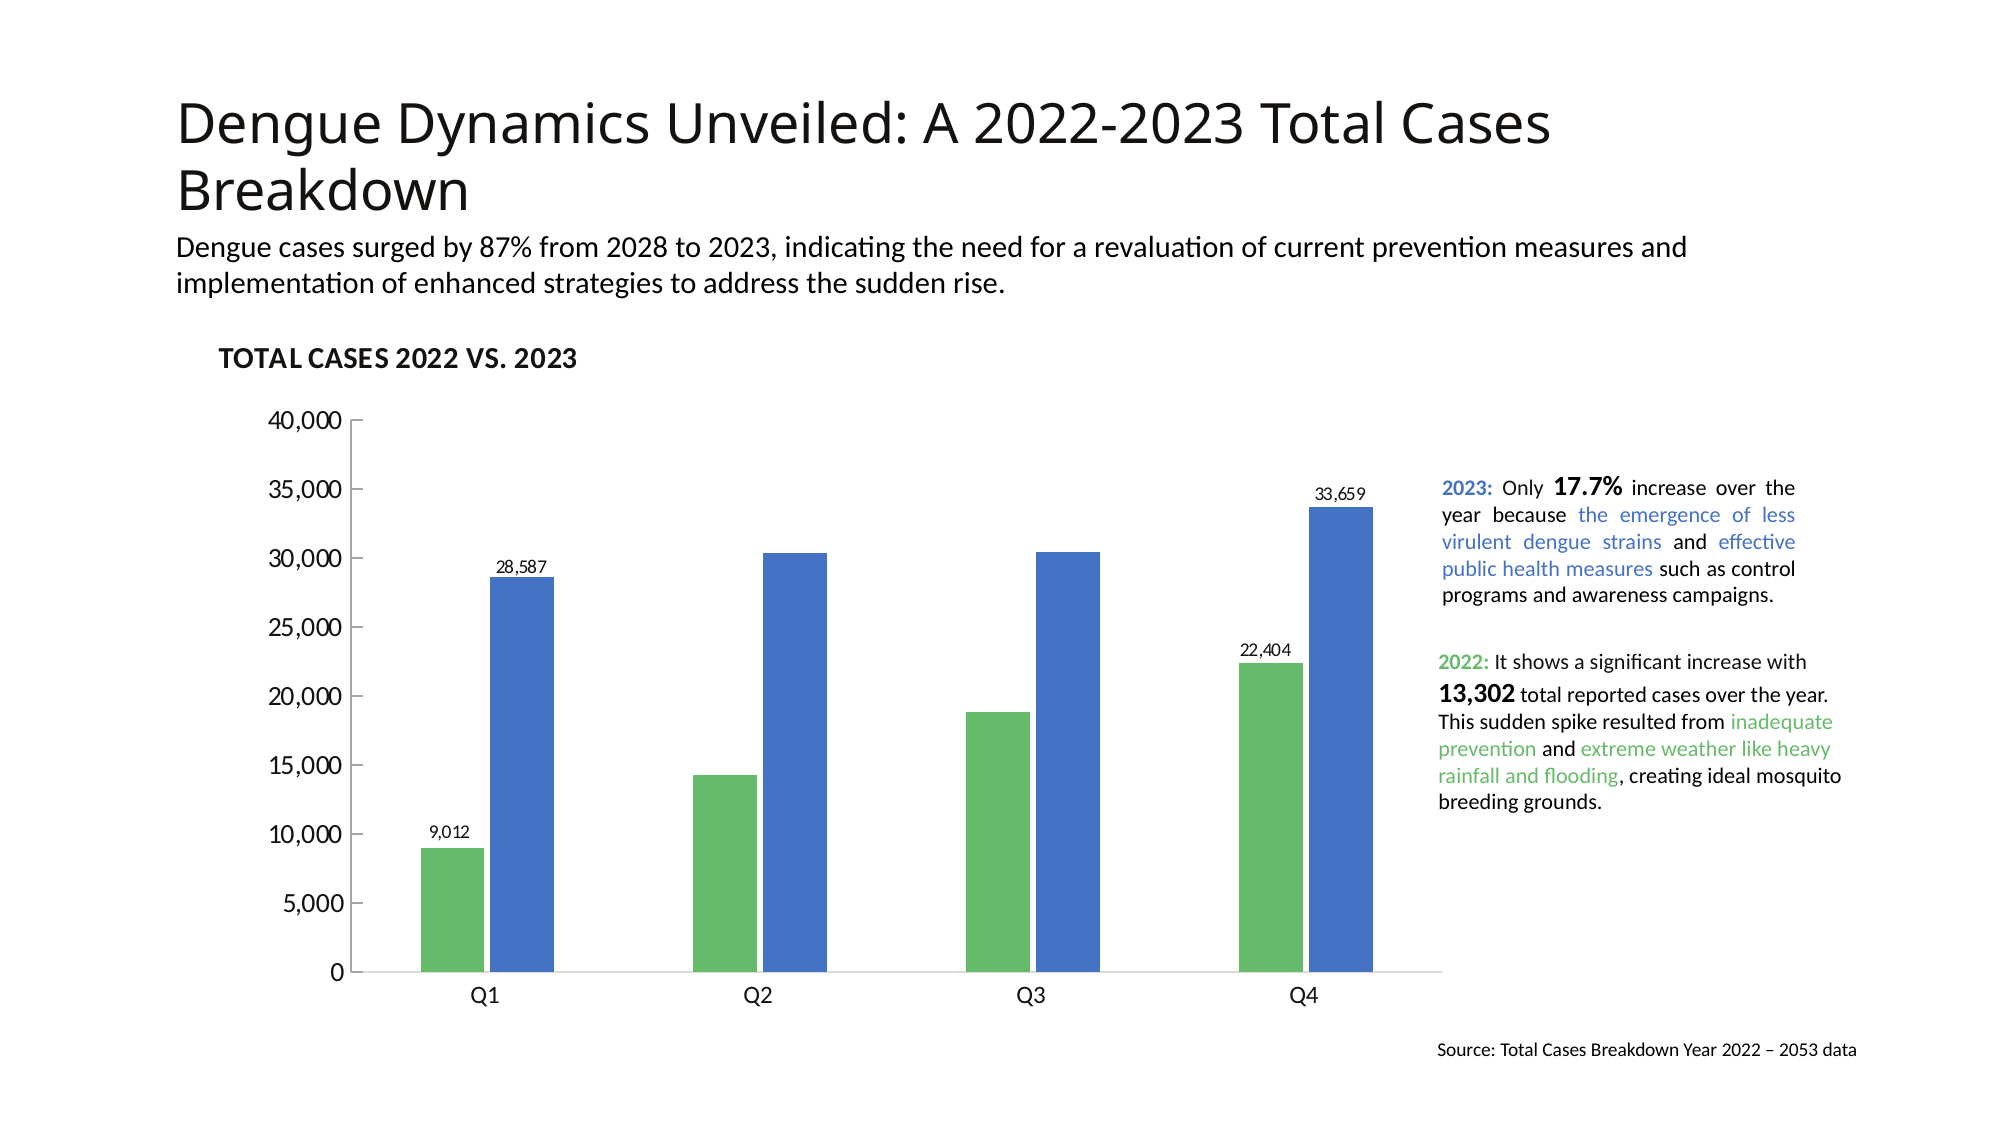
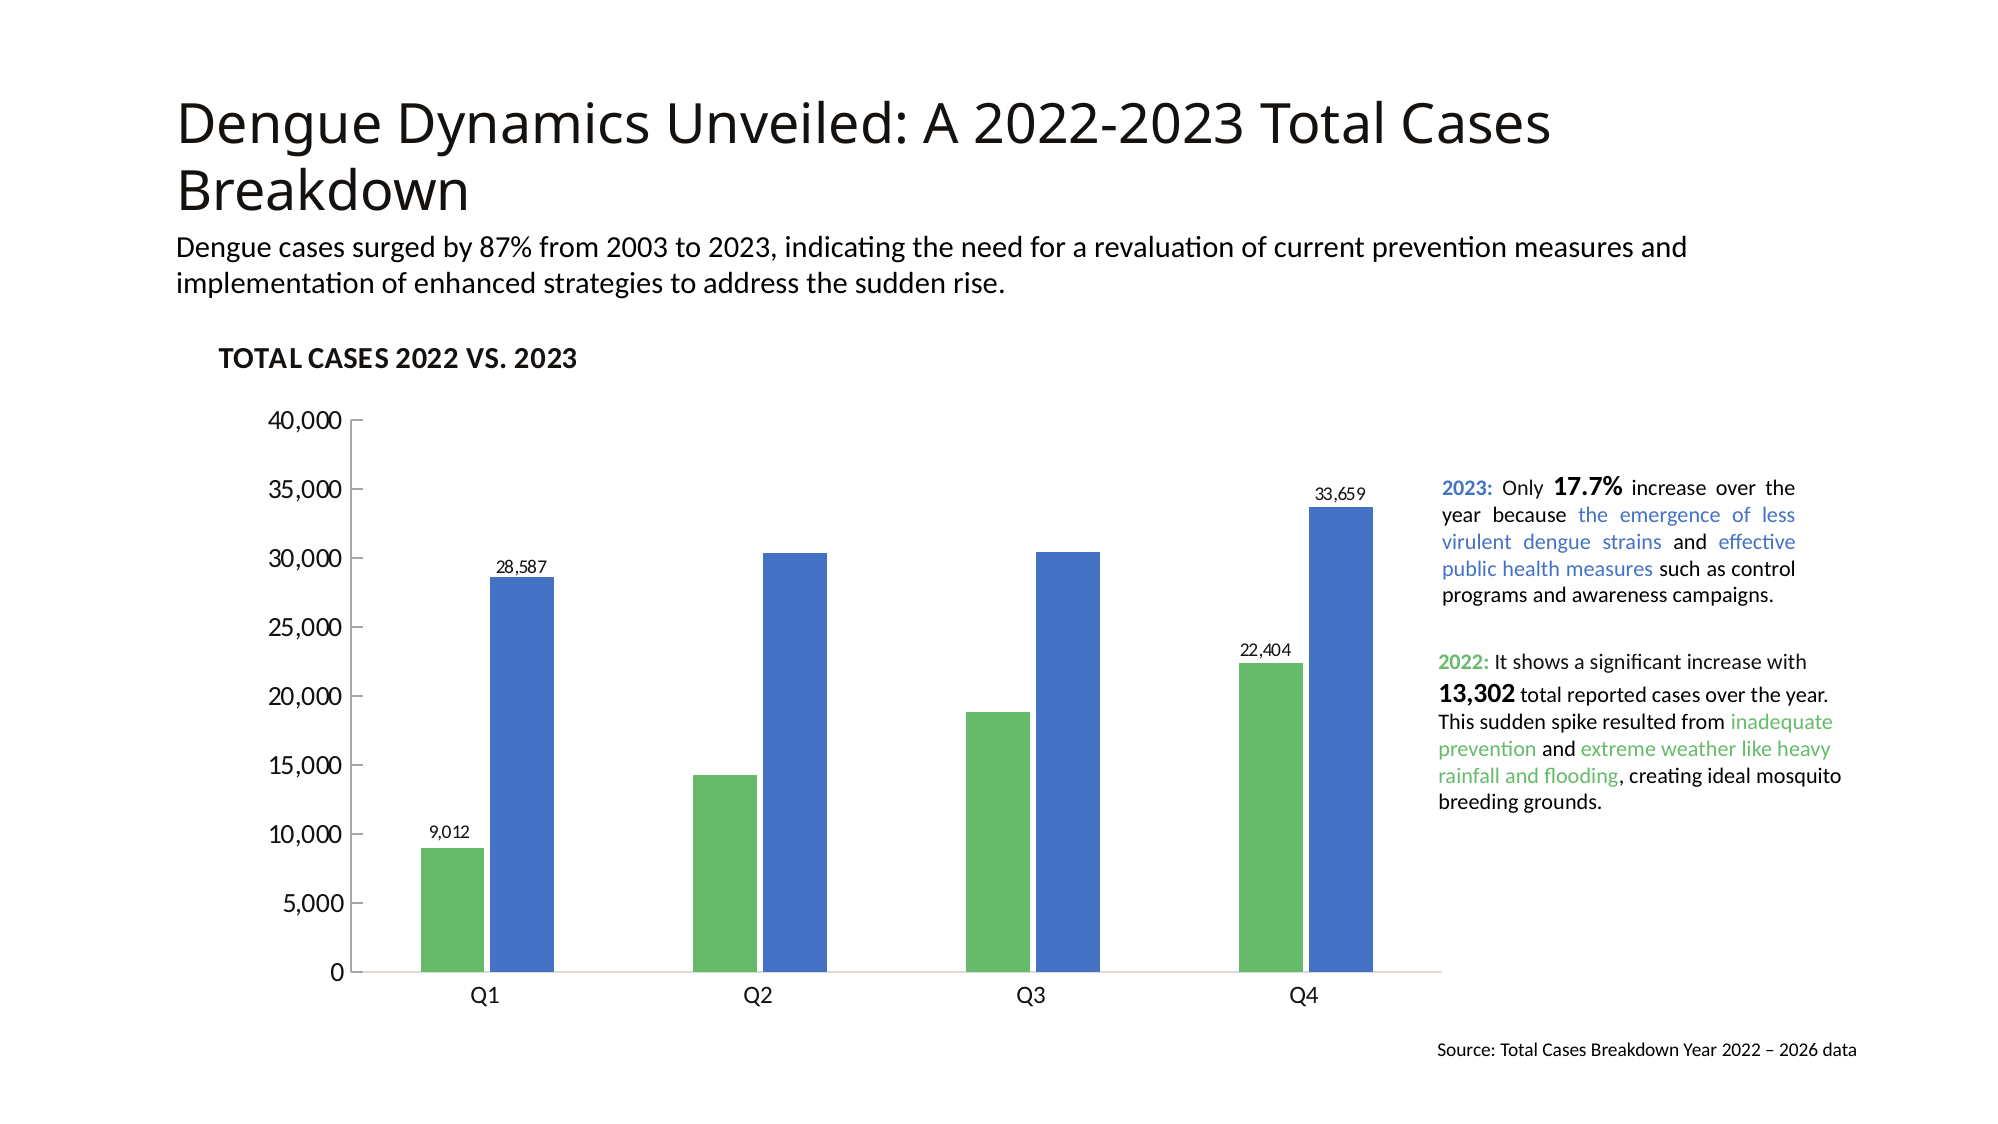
2028: 2028 -> 2003
2053: 2053 -> 2026
